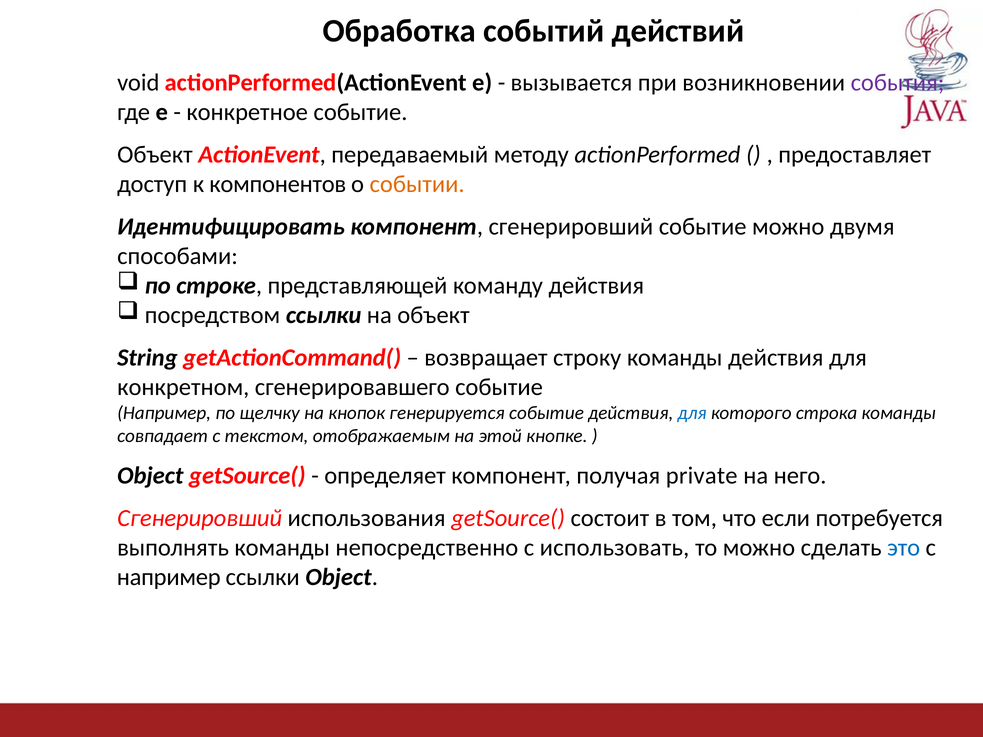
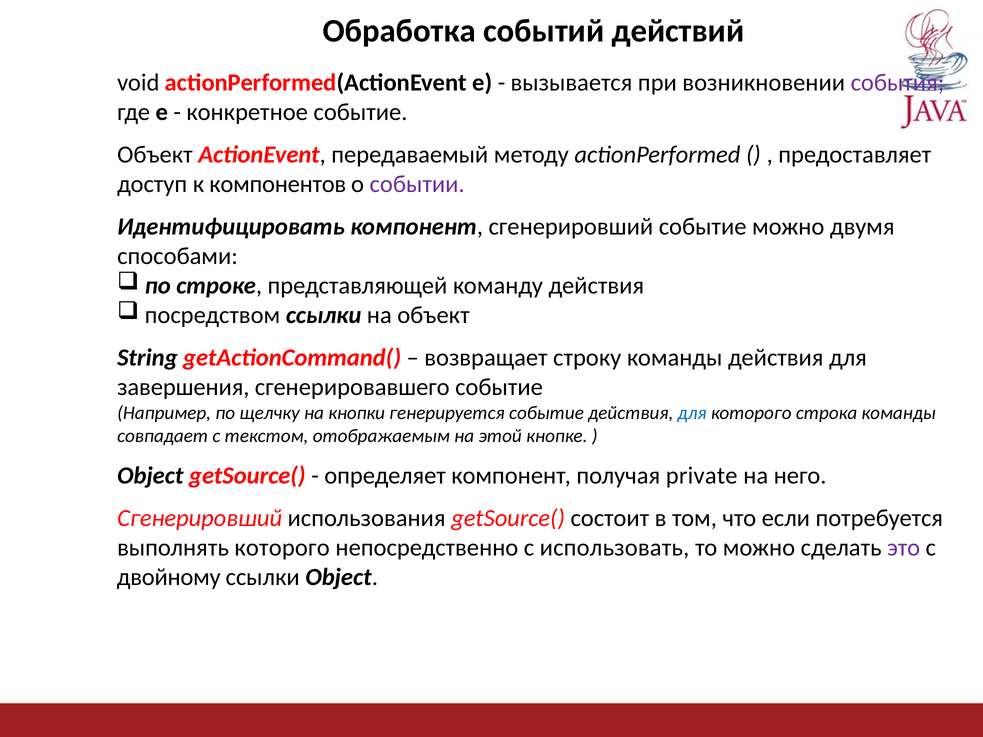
событии colour: orange -> purple
конкретном: конкретном -> завершения
кнопок: кнопок -> кнопки
выполнять команды: команды -> которого
это colour: blue -> purple
например at (169, 577): например -> двойному
